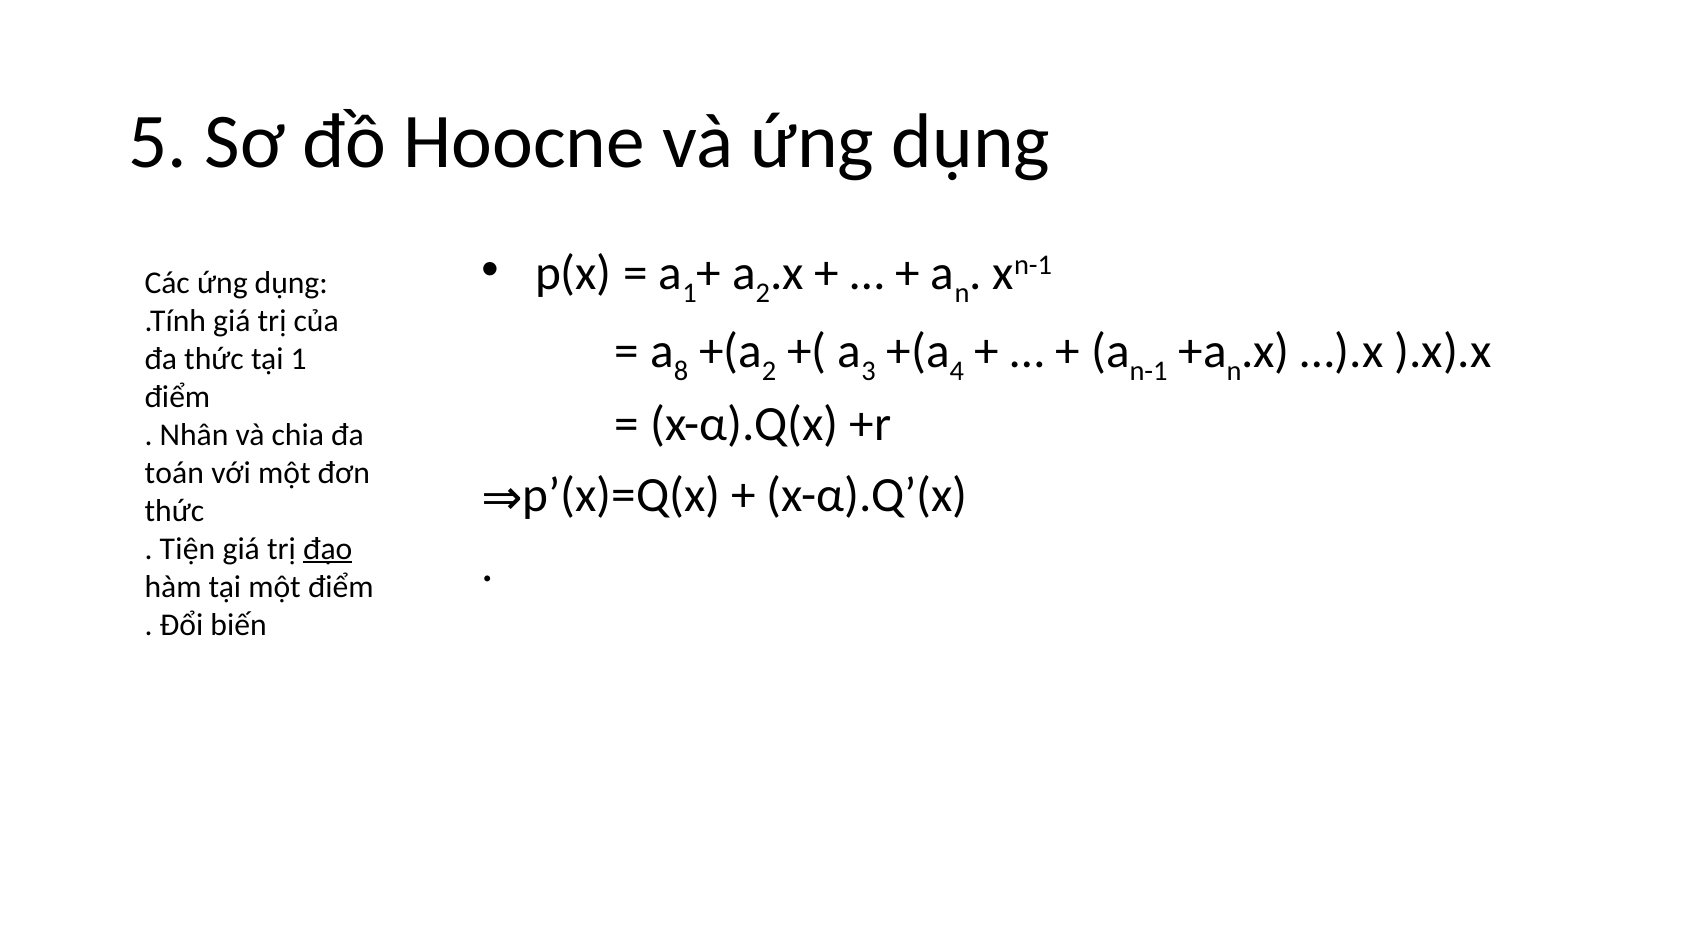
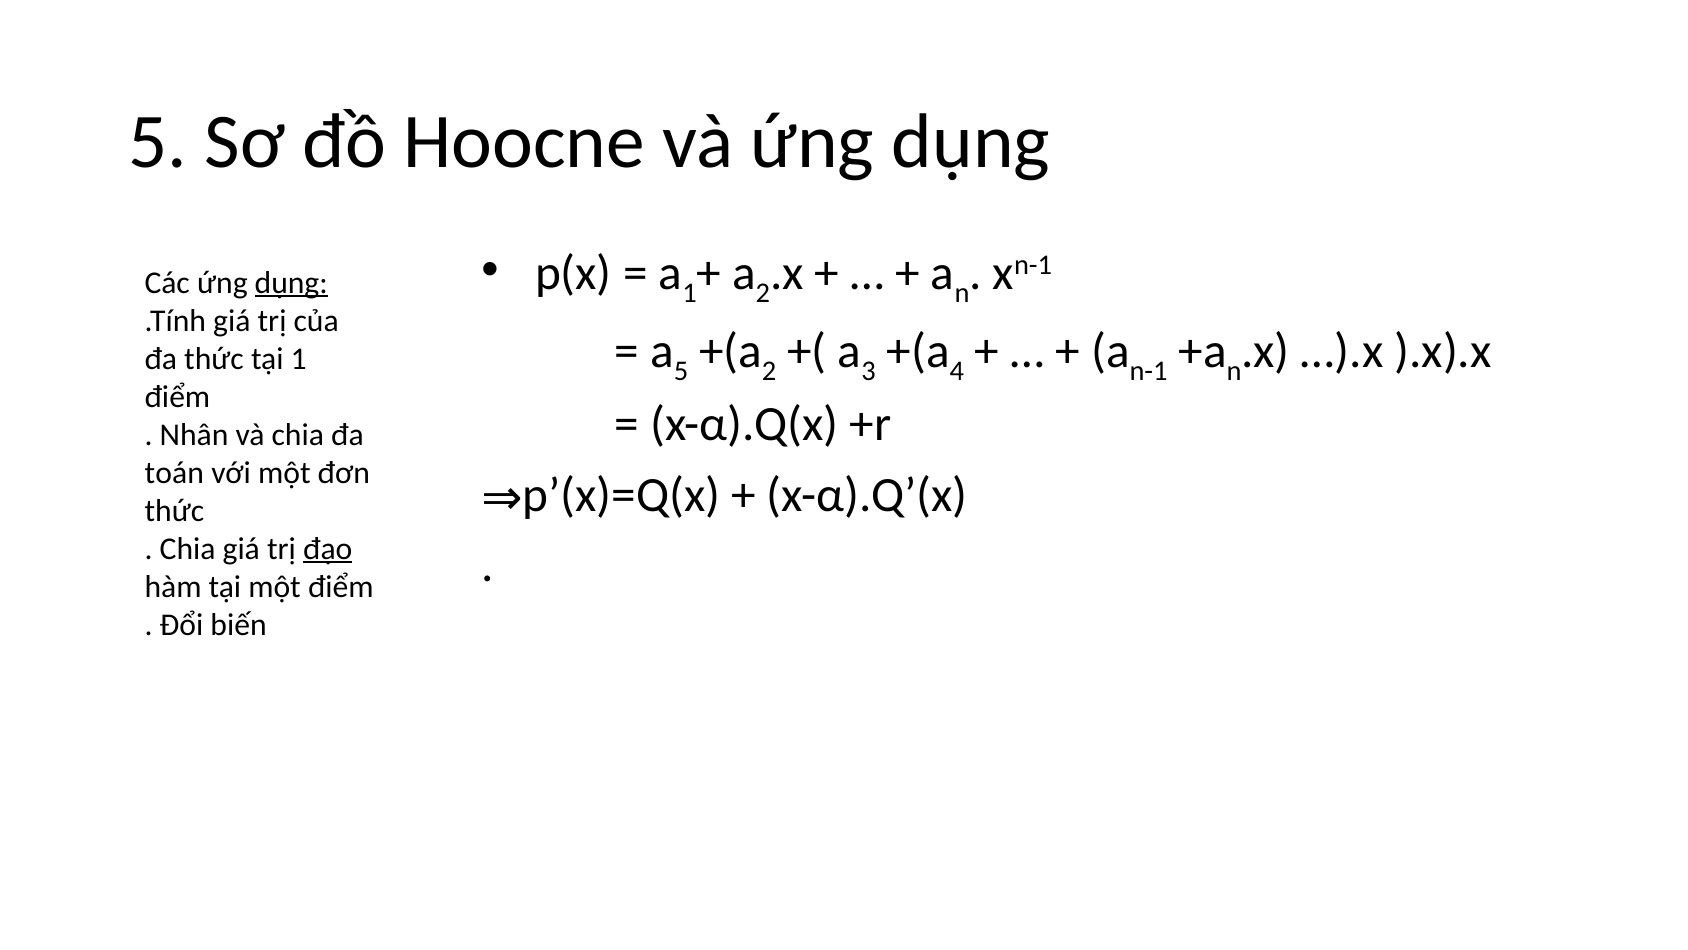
dụng at (291, 282) underline: none -> present
8 at (681, 371): 8 -> 5
Tiện at (187, 548): Tiện -> Chia
